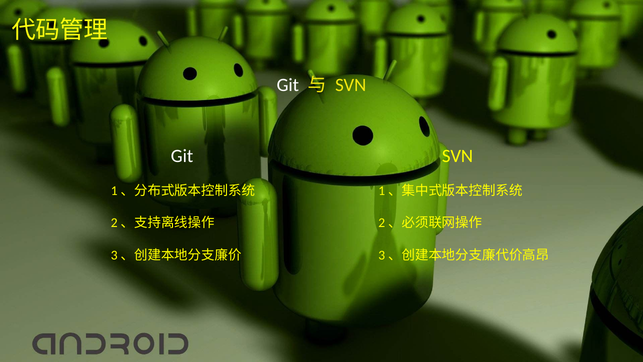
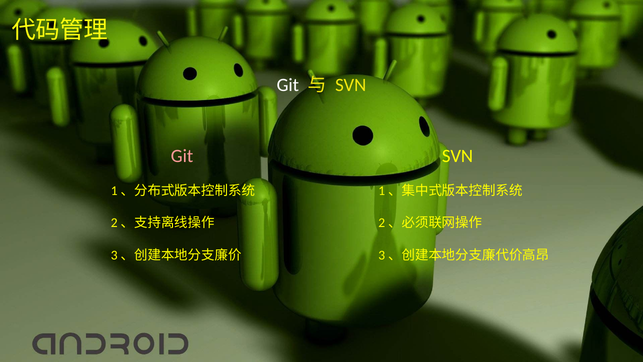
Git at (182, 156) colour: white -> pink
